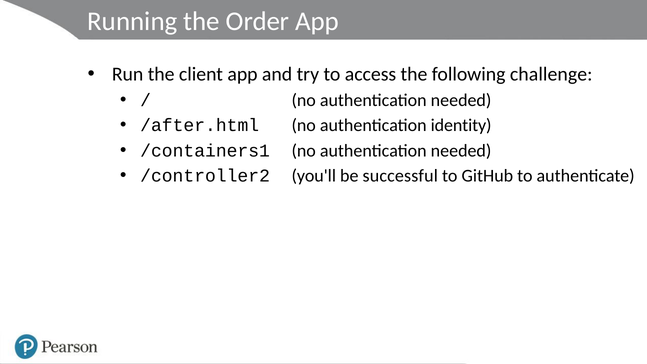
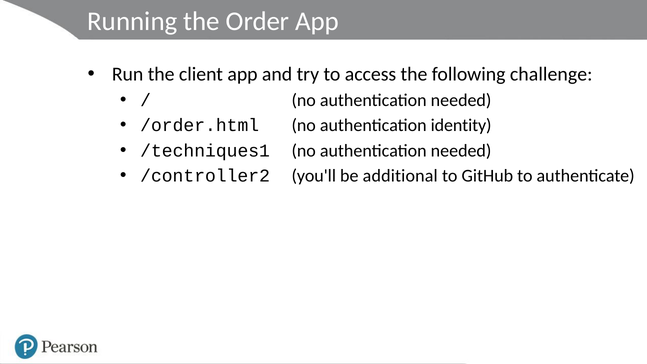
/after.html: /after.html -> /order.html
/containers1: /containers1 -> /techniques1
successful: successful -> additional
